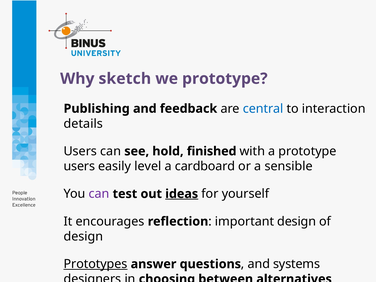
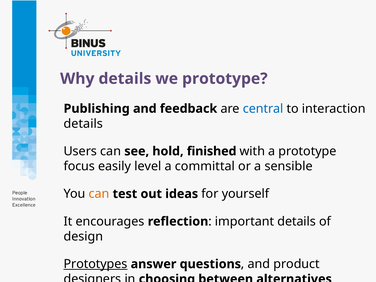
Why sketch: sketch -> details
users at (79, 166): users -> focus
cardboard: cardboard -> committal
can at (99, 194) colour: purple -> orange
ideas underline: present -> none
important design: design -> details
systems: systems -> product
